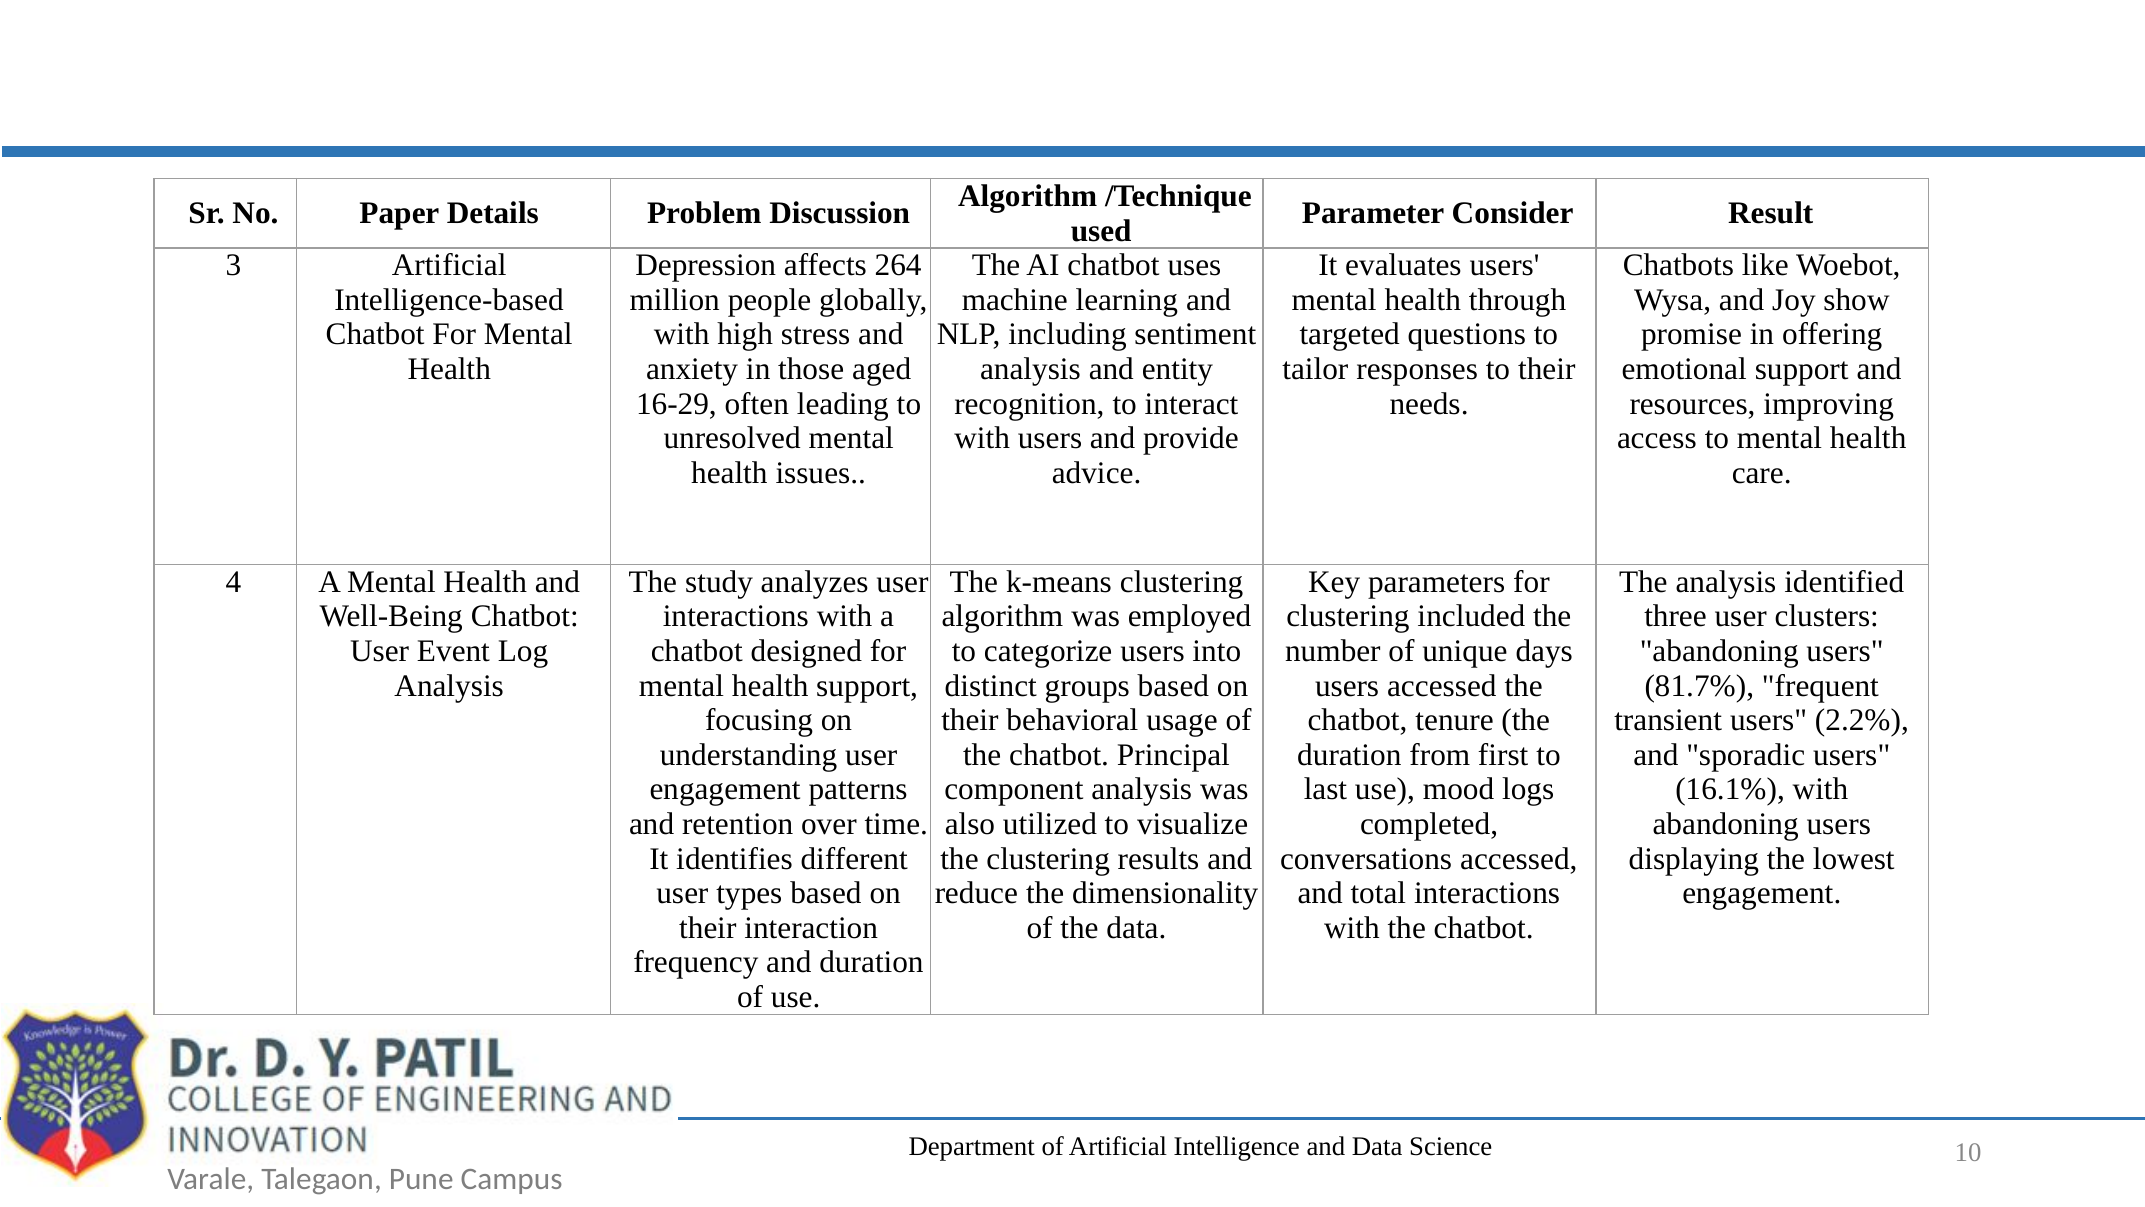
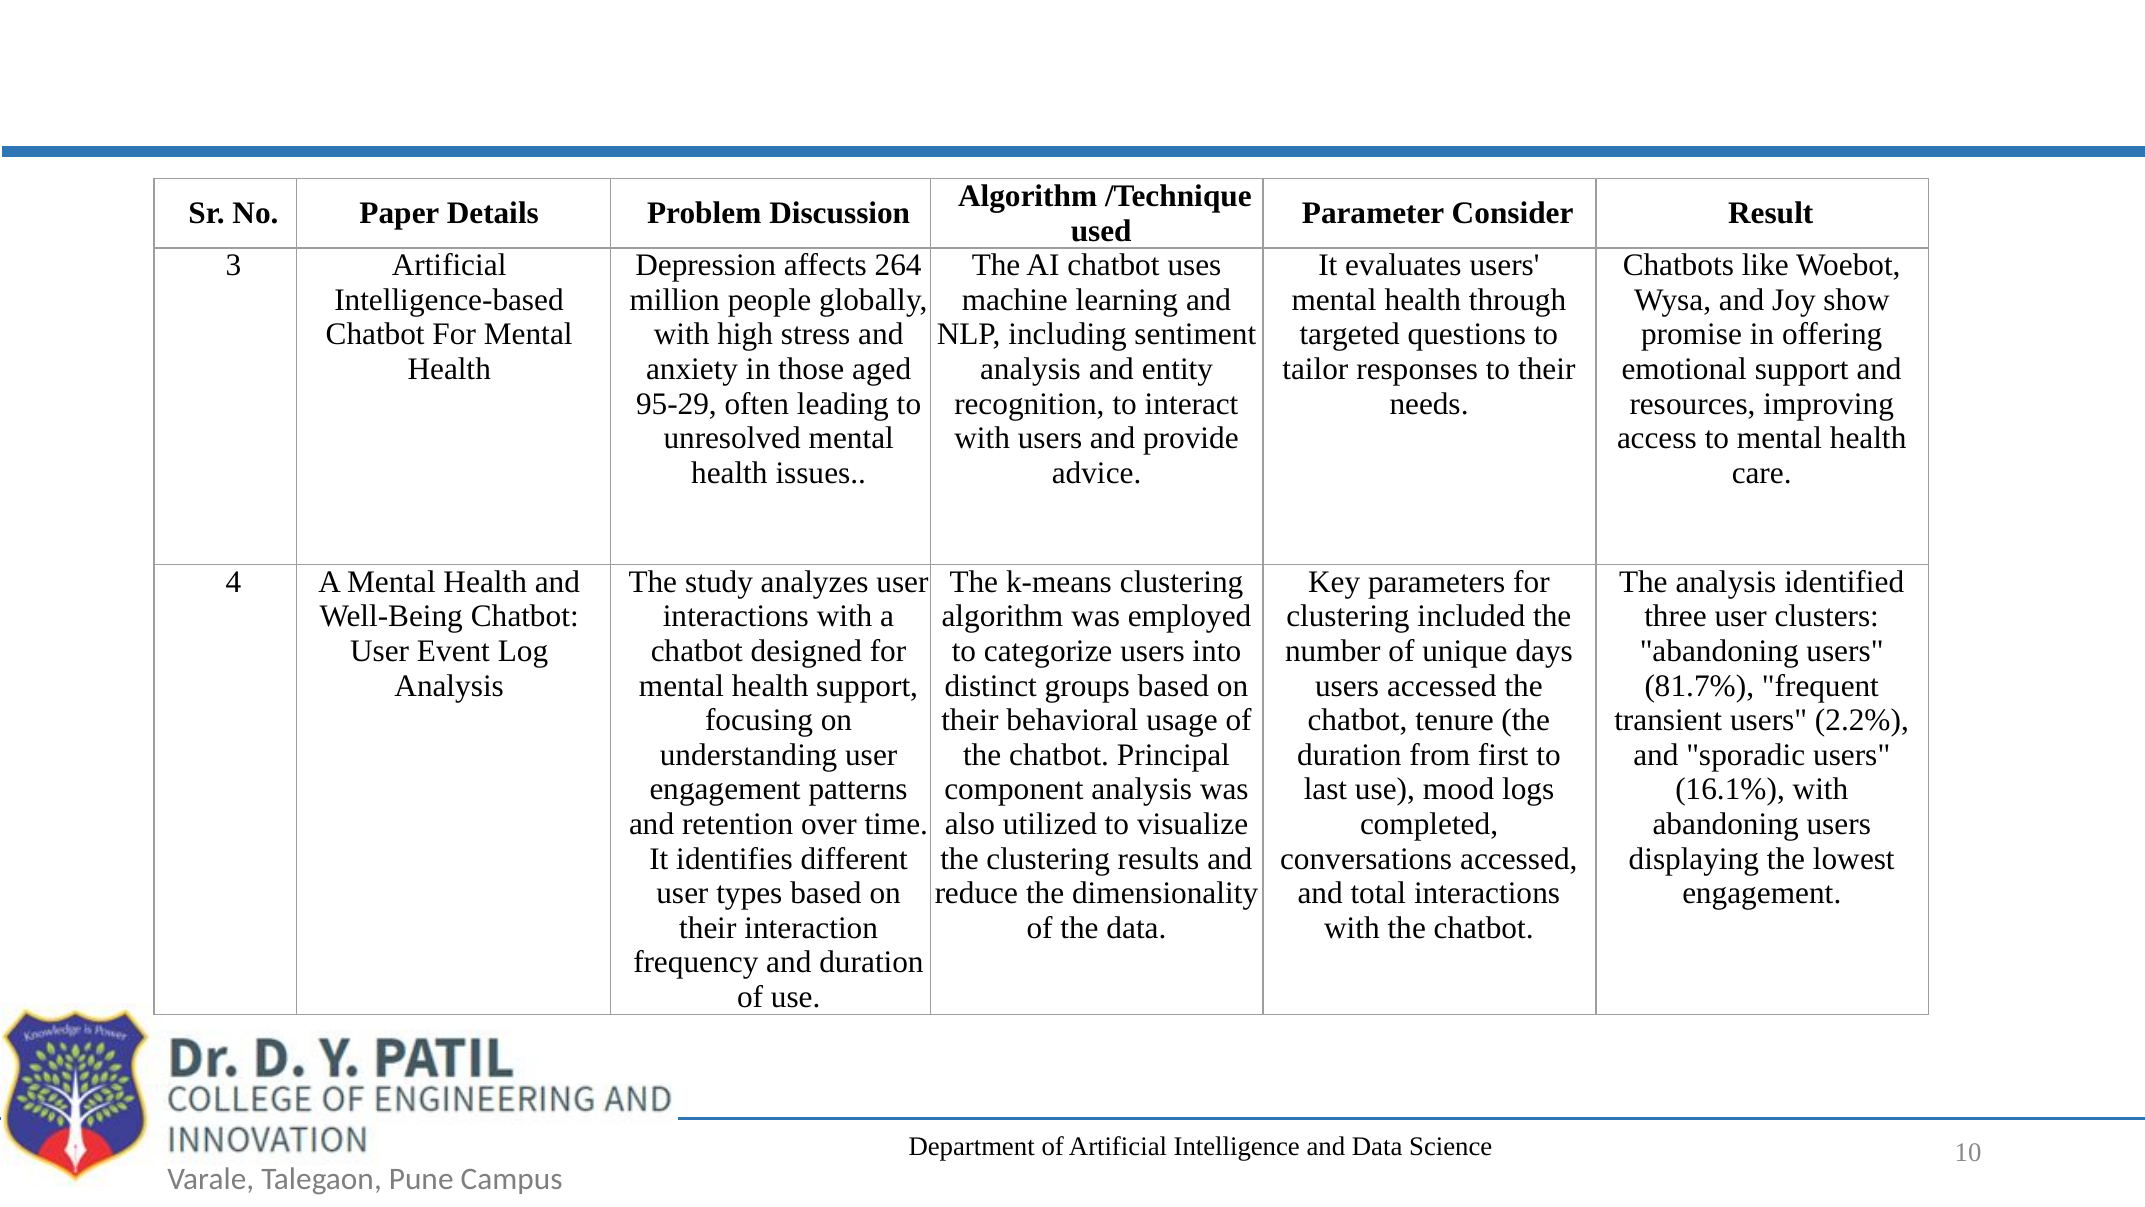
16-29: 16-29 -> 95-29
